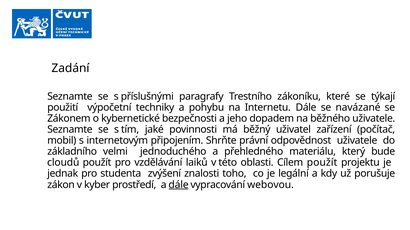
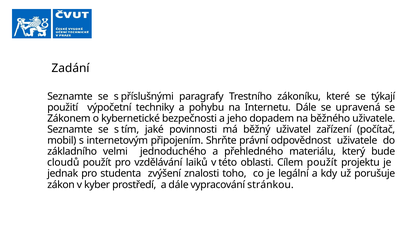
navázané: navázané -> upravená
dále at (179, 185) underline: present -> none
webovou: webovou -> stránkou
